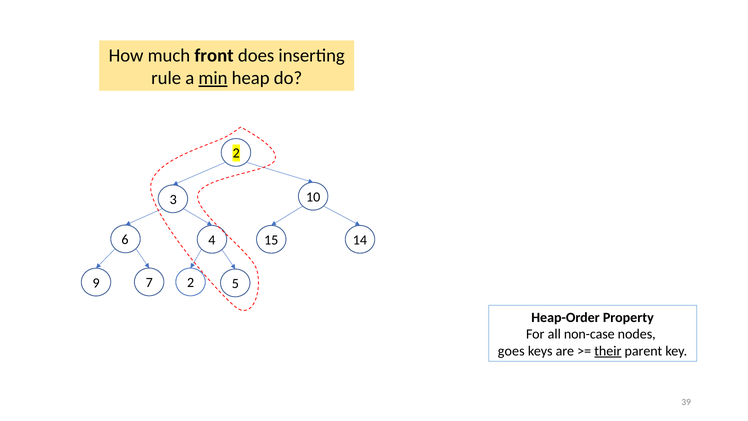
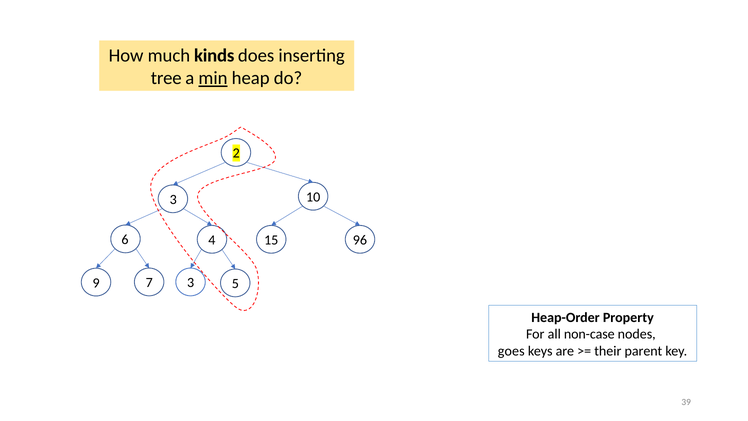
front: front -> kinds
rule: rule -> tree
14: 14 -> 96
7 2: 2 -> 3
their underline: present -> none
